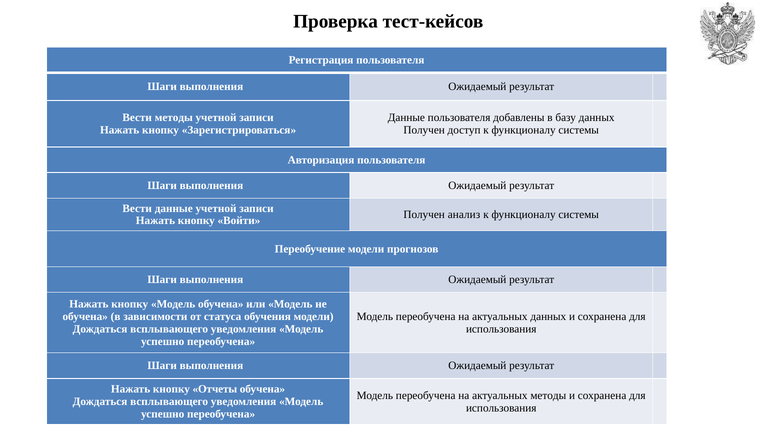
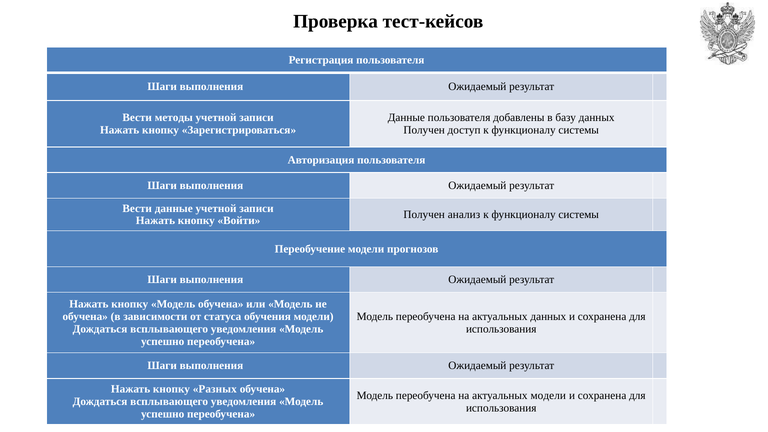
Отчеты: Отчеты -> Разных
актуальных методы: методы -> модели
